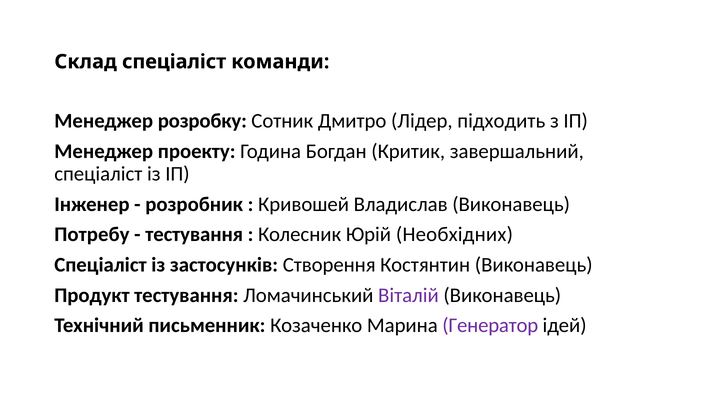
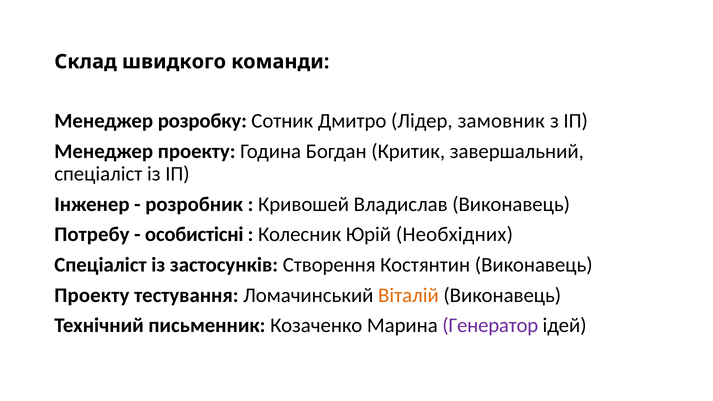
Склад спеціаліст: спеціаліст -> швидкого
підходить: підходить -> замовник
тестування at (194, 235): тестування -> особистісні
Продукт at (92, 295): Продукт -> Проекту
Віталій colour: purple -> orange
